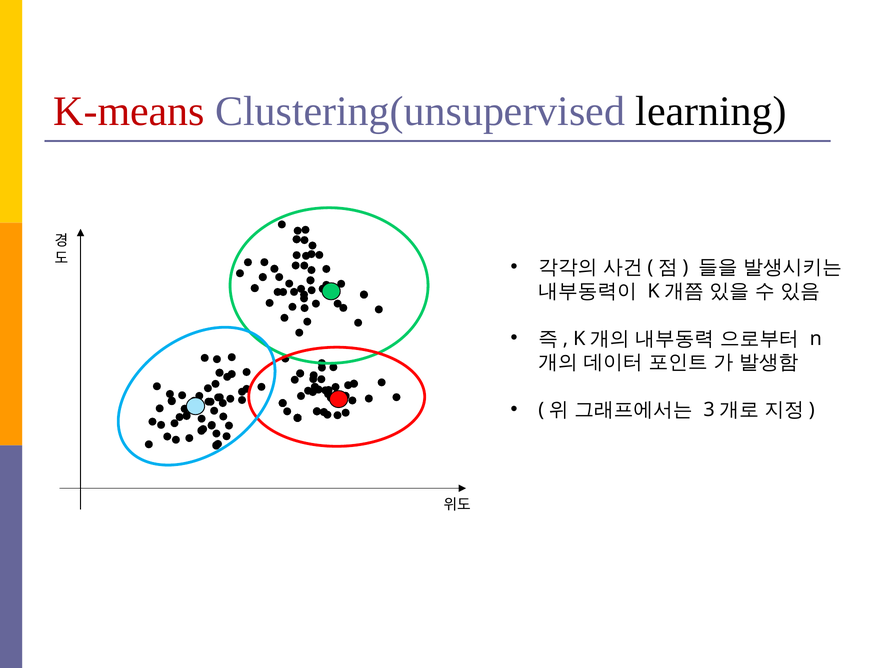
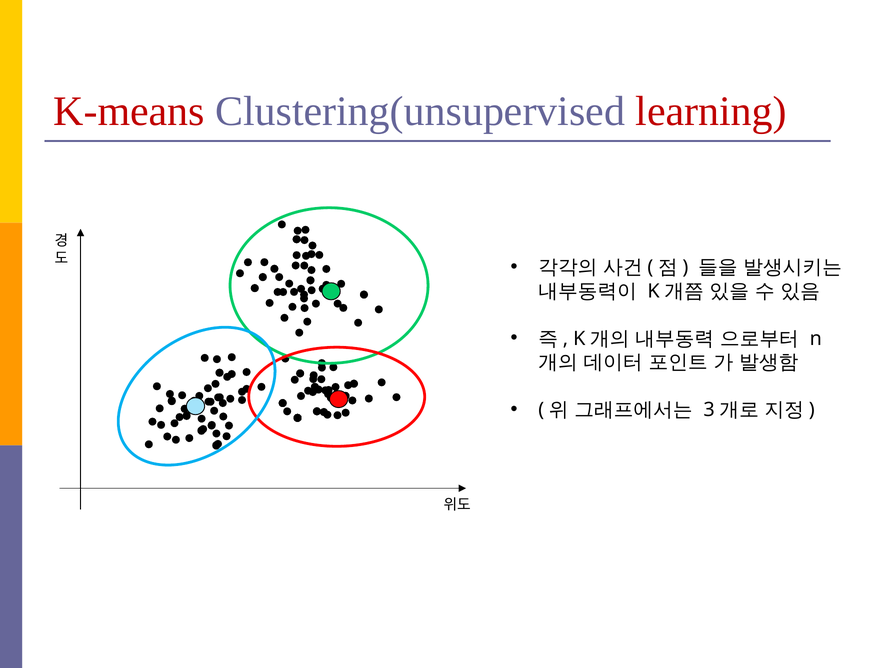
learning colour: black -> red
